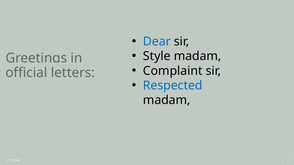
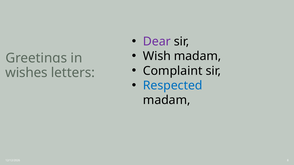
Dear colour: blue -> purple
Style: Style -> Wish
official: official -> wishes
